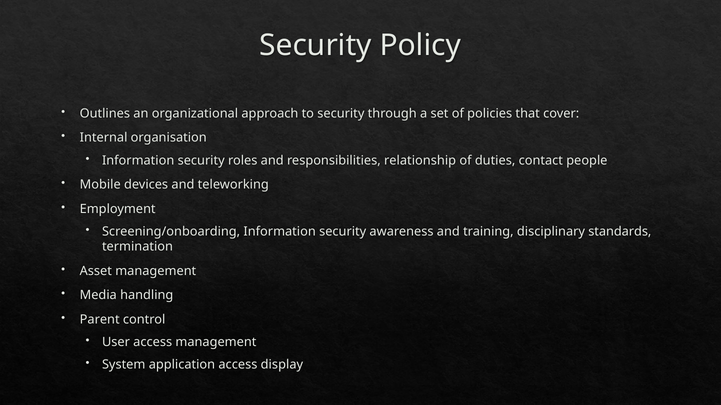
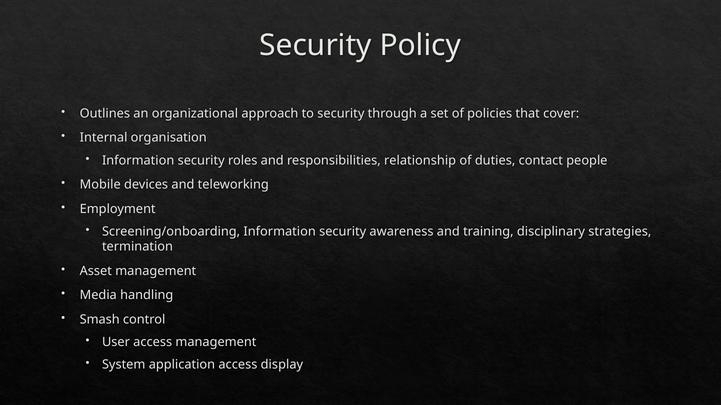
standards: standards -> strategies
Parent: Parent -> Smash
